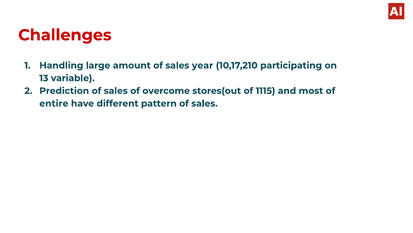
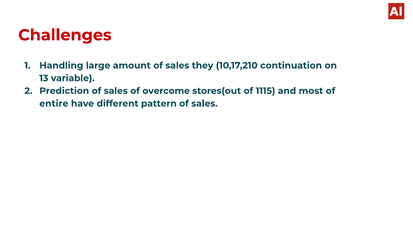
year: year -> they
participating: participating -> continuation
